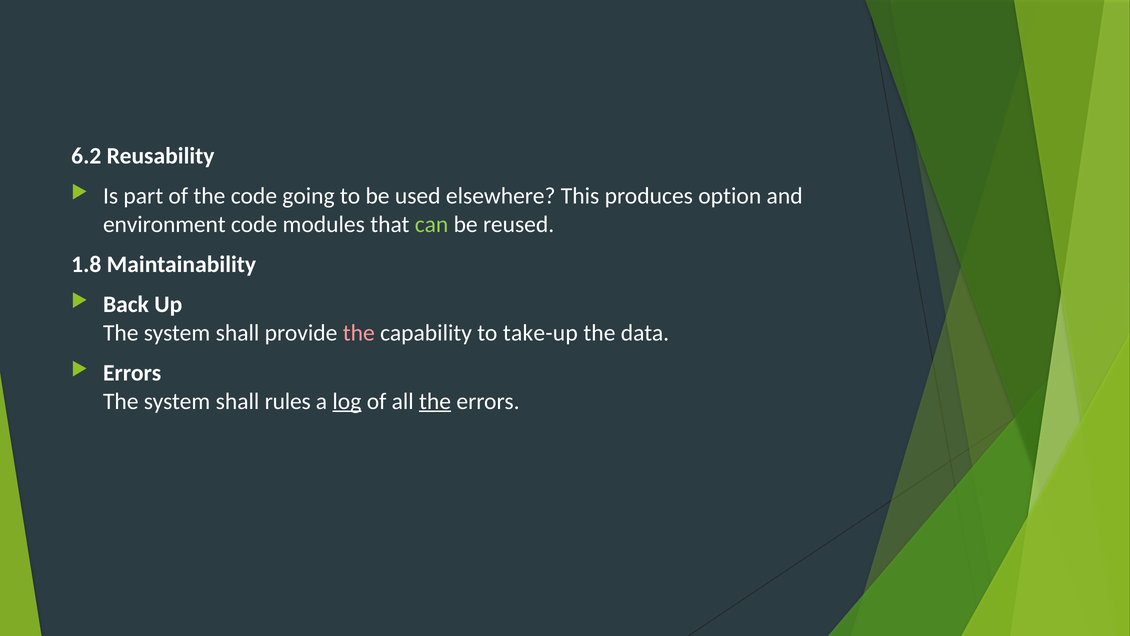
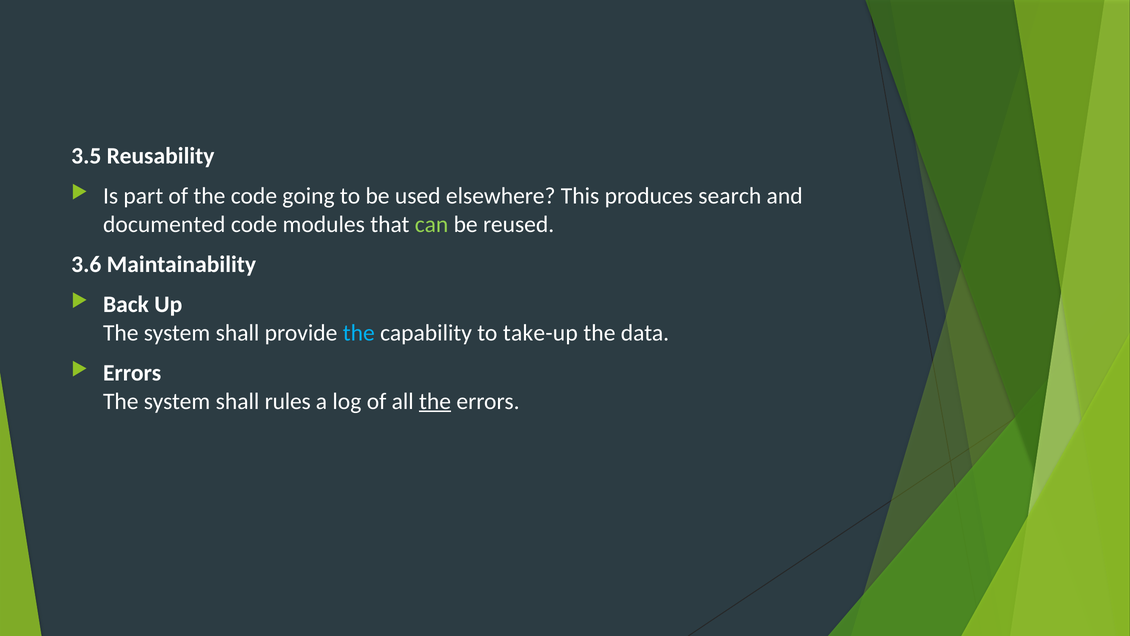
6.2: 6.2 -> 3.5
option: option -> search
environment: environment -> documented
1.8: 1.8 -> 3.6
the at (359, 333) colour: pink -> light blue
log underline: present -> none
